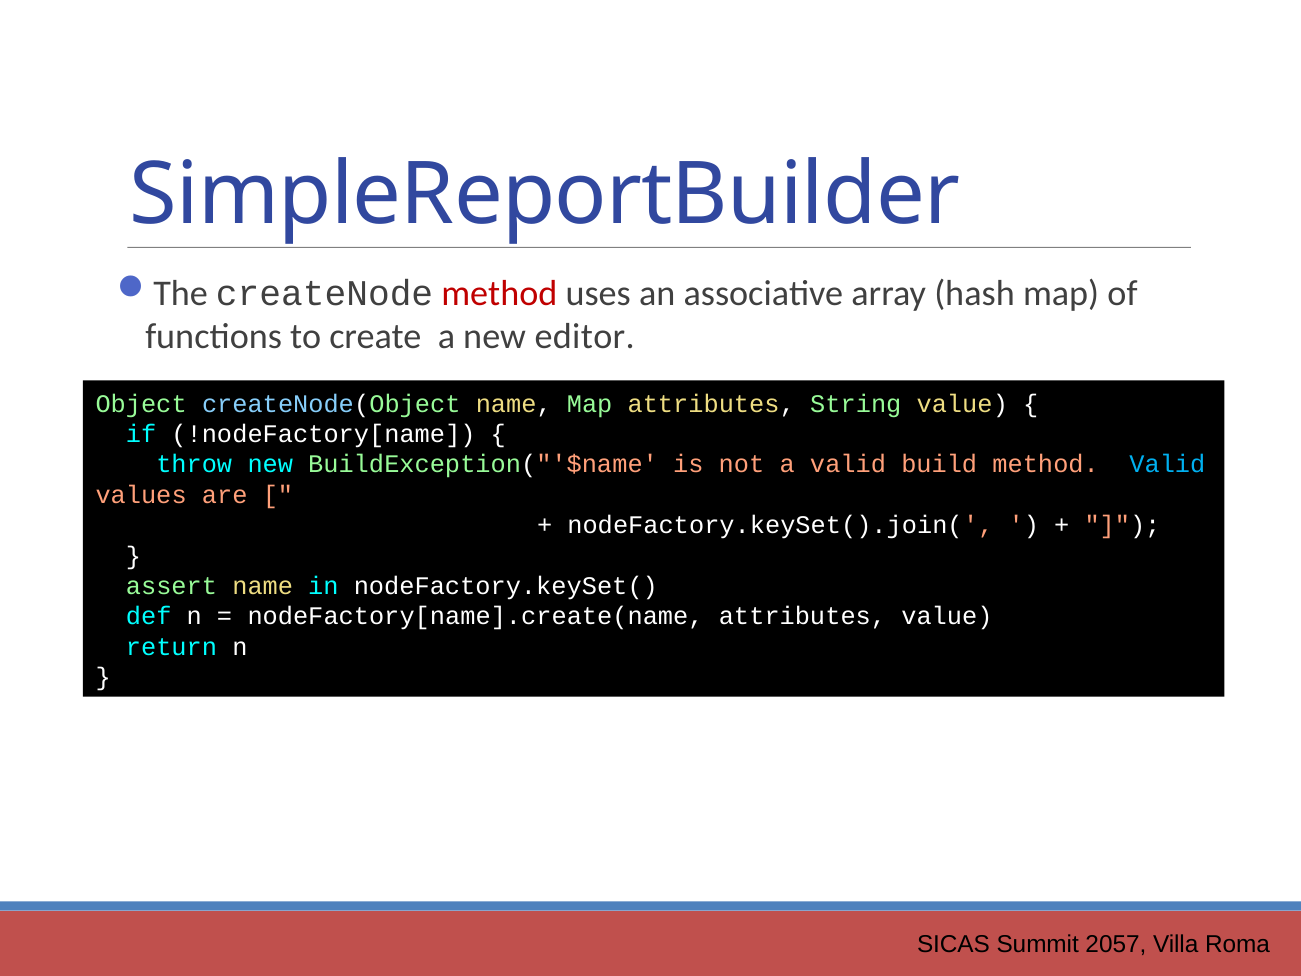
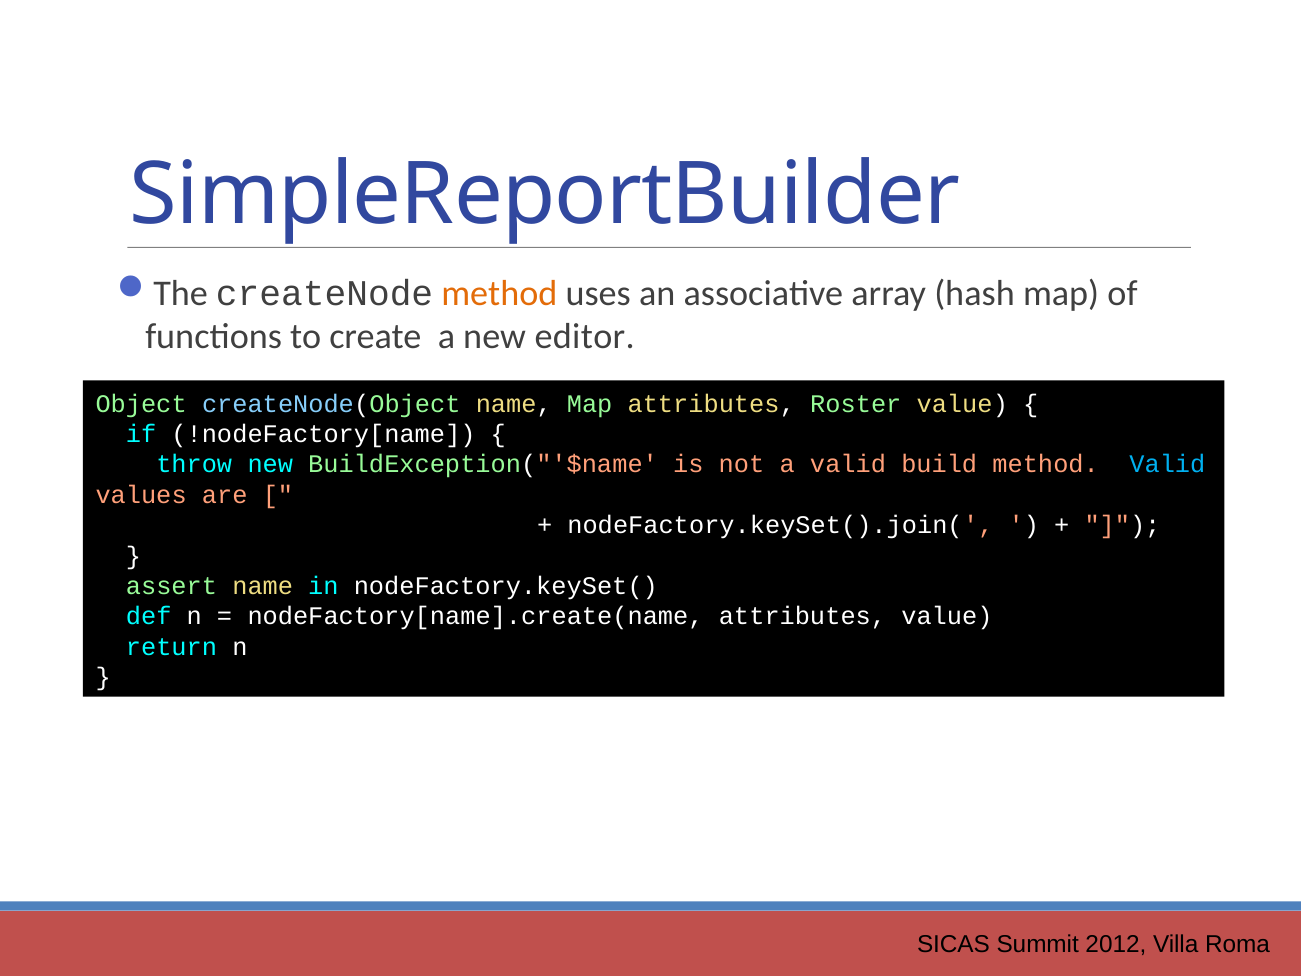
method at (499, 293) colour: red -> orange
String: String -> Roster
2057: 2057 -> 2012
